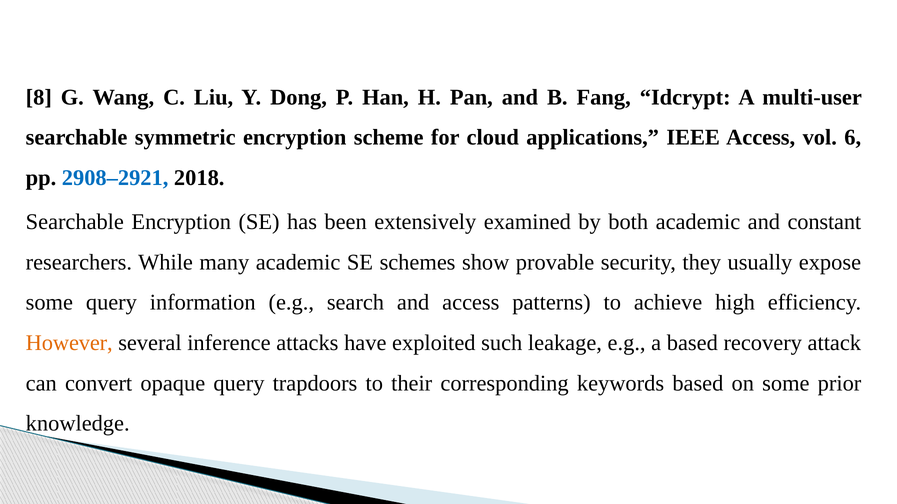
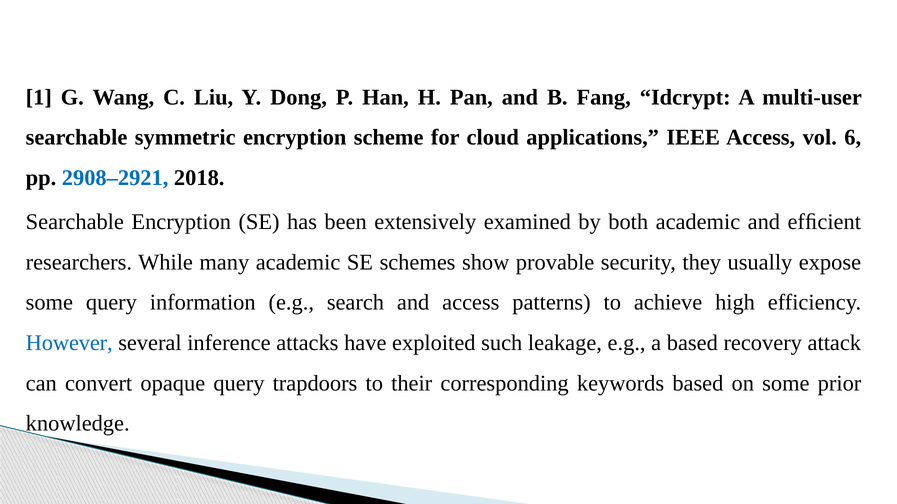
8: 8 -> 1
constant: constant -> efﬁcient
However colour: orange -> blue
